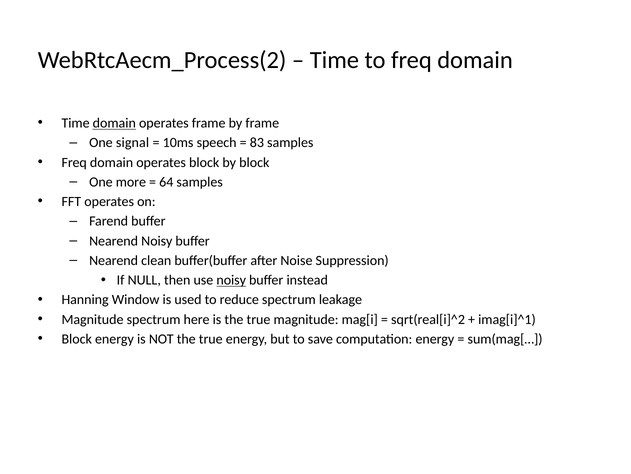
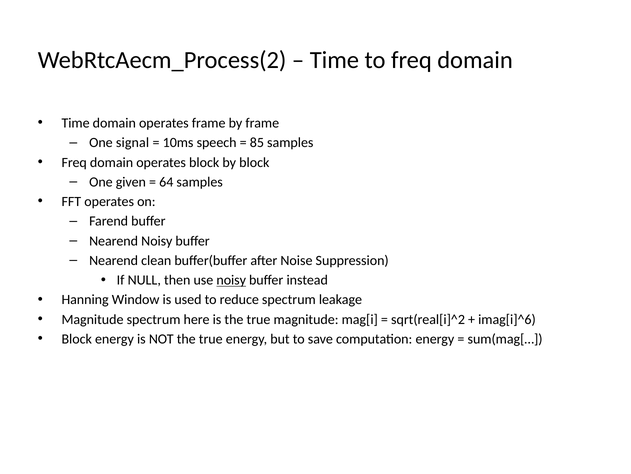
domain at (114, 123) underline: present -> none
83: 83 -> 85
more: more -> given
imag[i]^1: imag[i]^1 -> imag[i]^6
